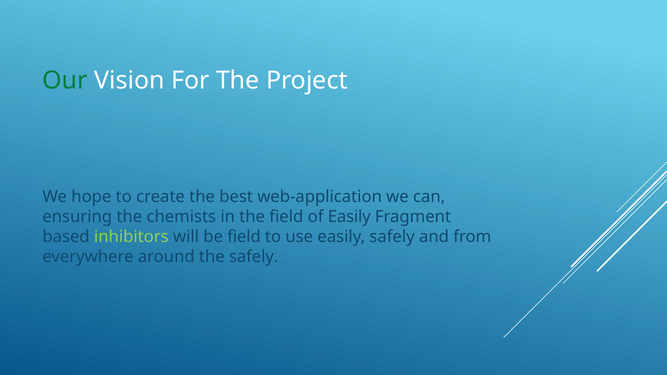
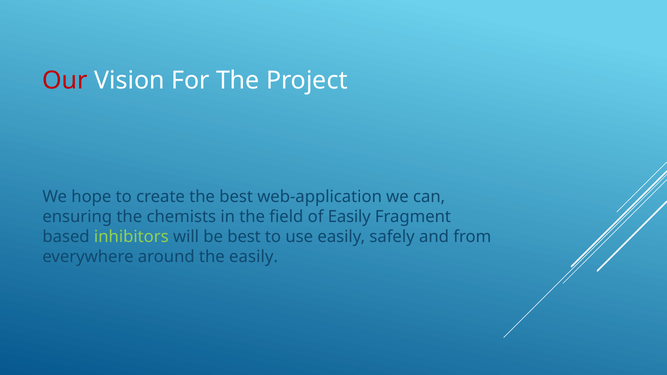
Our colour: green -> red
be field: field -> best
the safely: safely -> easily
